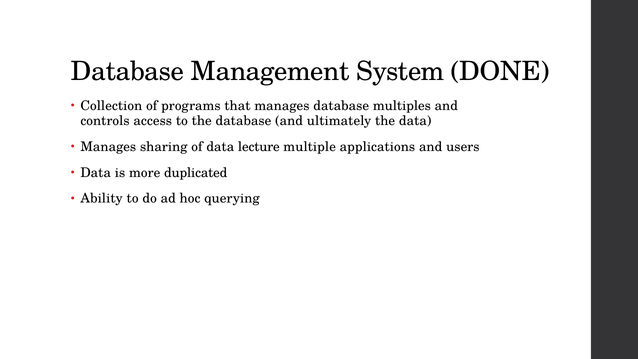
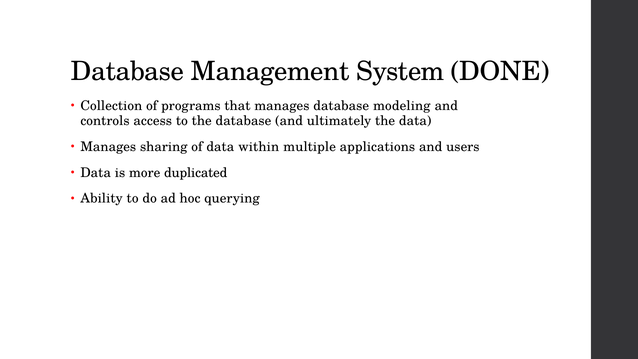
multiples: multiples -> modeling
lecture: lecture -> within
